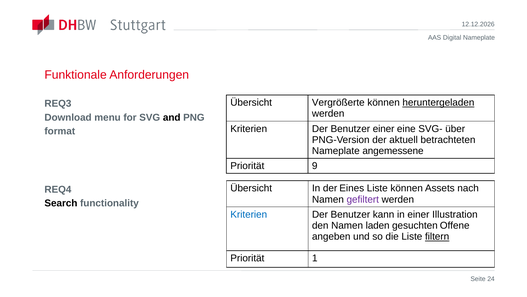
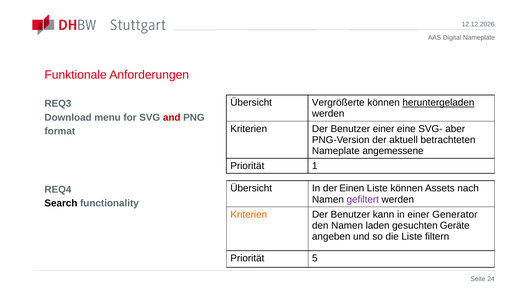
and colour: black -> red
über: über -> aber
9: 9 -> 1
Eines: Eines -> Einen
Kriterien at (249, 214) colour: blue -> orange
Illustration: Illustration -> Generator
Offene: Offene -> Geräte
filtern underline: present -> none
1: 1 -> 5
